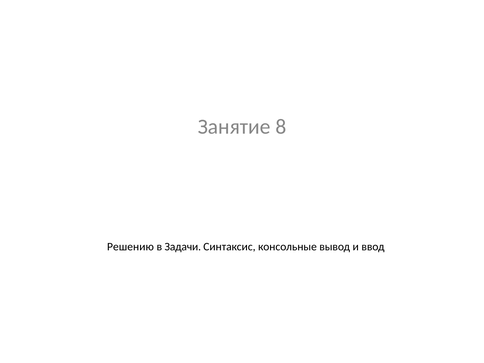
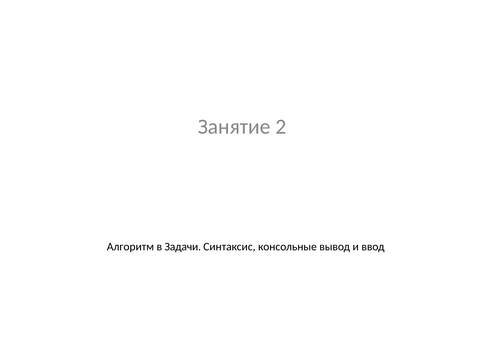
8: 8 -> 2
Решению: Решению -> Алгоритм
